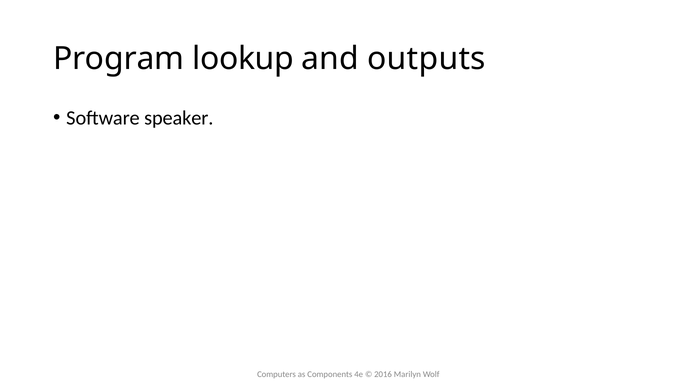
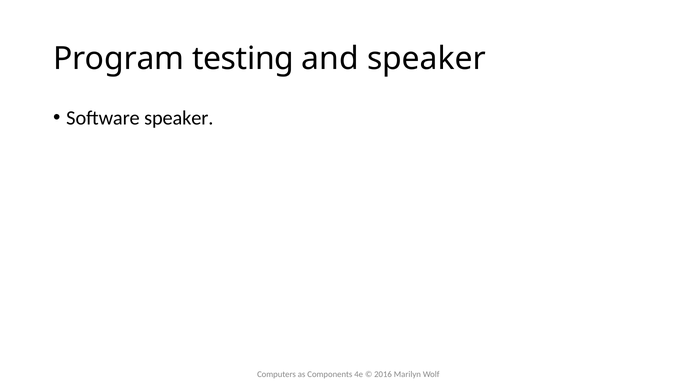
lookup: lookup -> testing
and outputs: outputs -> speaker
